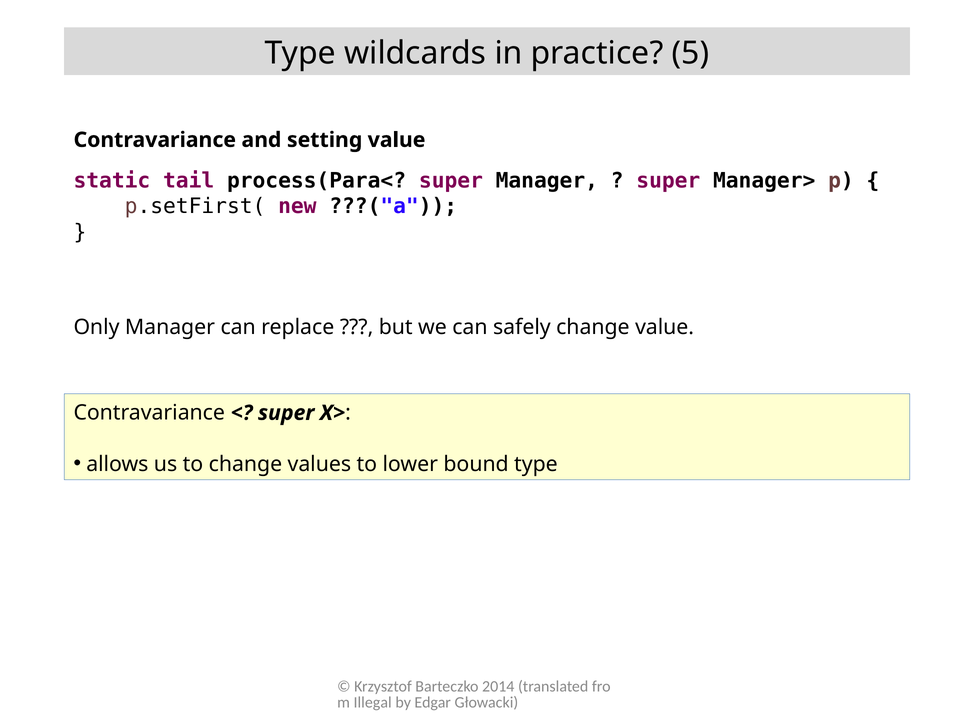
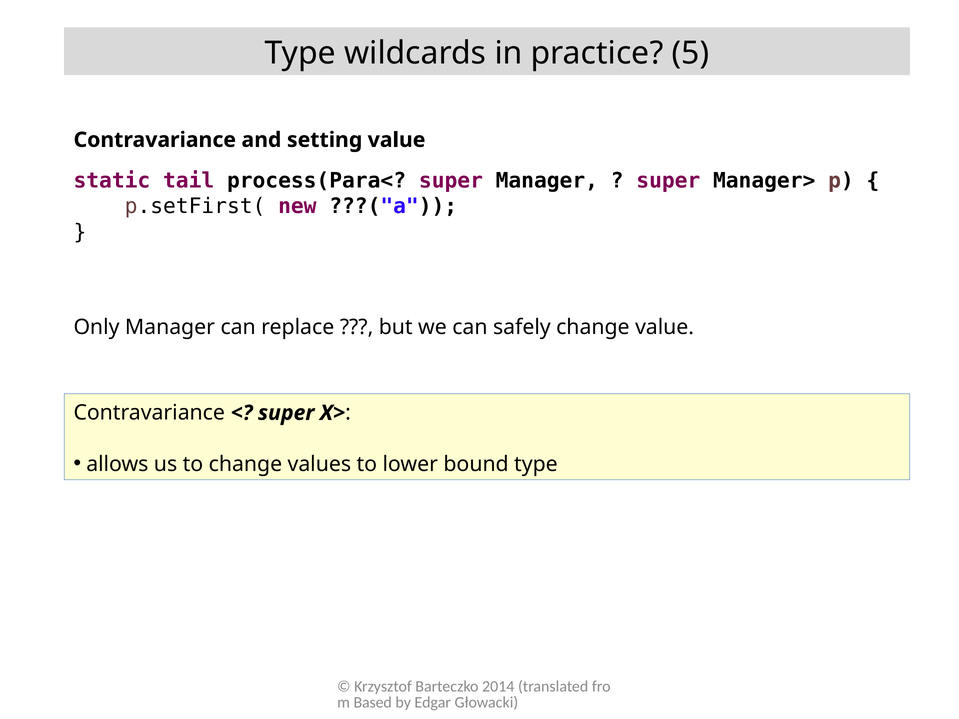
Illegal: Illegal -> Based
